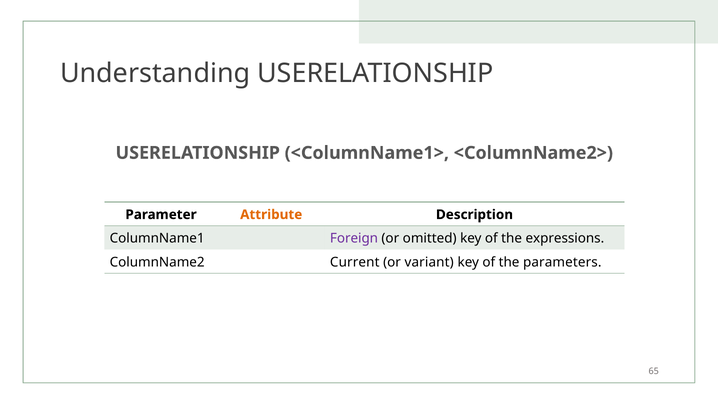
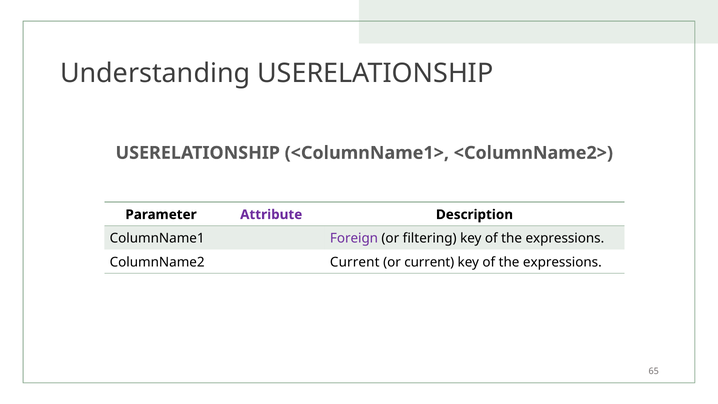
Attribute colour: orange -> purple
omitted: omitted -> filtering
or variant: variant -> current
parameters at (562, 262): parameters -> expressions
